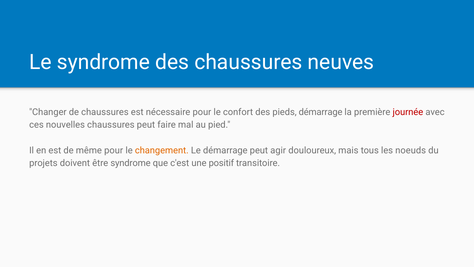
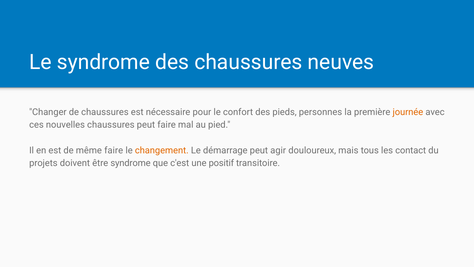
pieds démarrage: démarrage -> personnes
journée colour: red -> orange
même pour: pour -> faire
noeuds: noeuds -> contact
